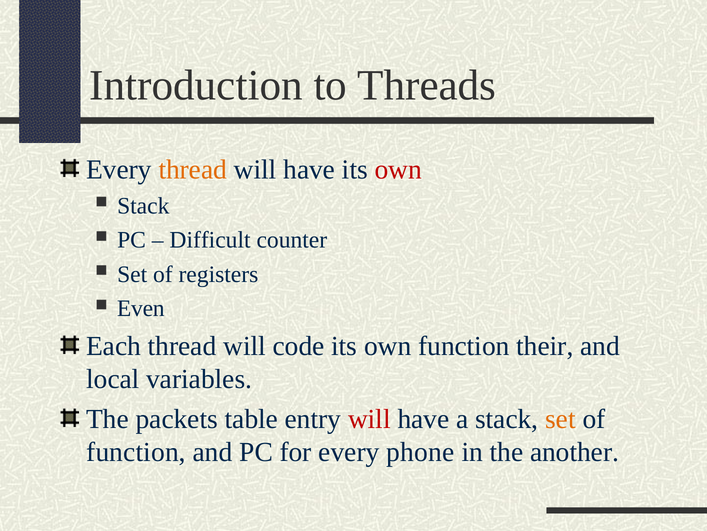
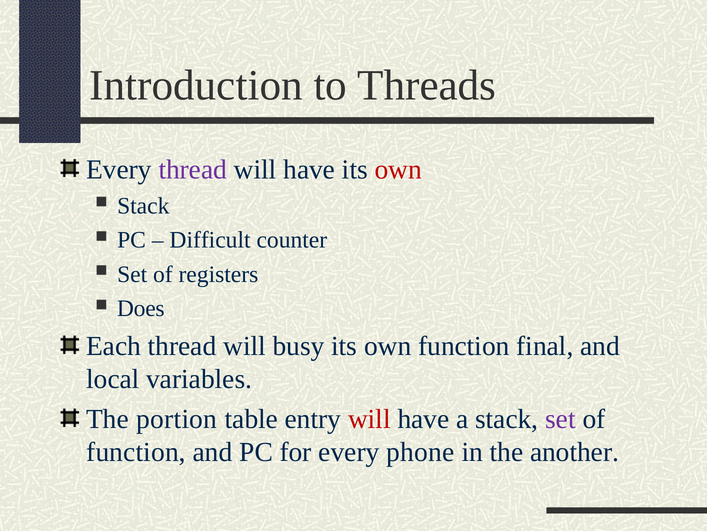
thread at (193, 169) colour: orange -> purple
Even: Even -> Does
code: code -> busy
their: their -> final
packets: packets -> portion
set at (560, 419) colour: orange -> purple
